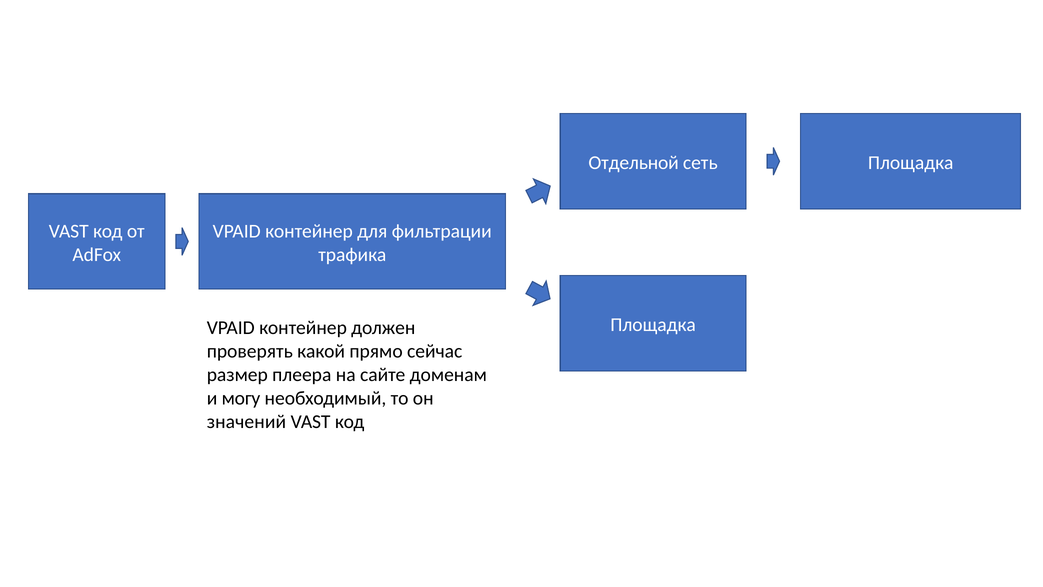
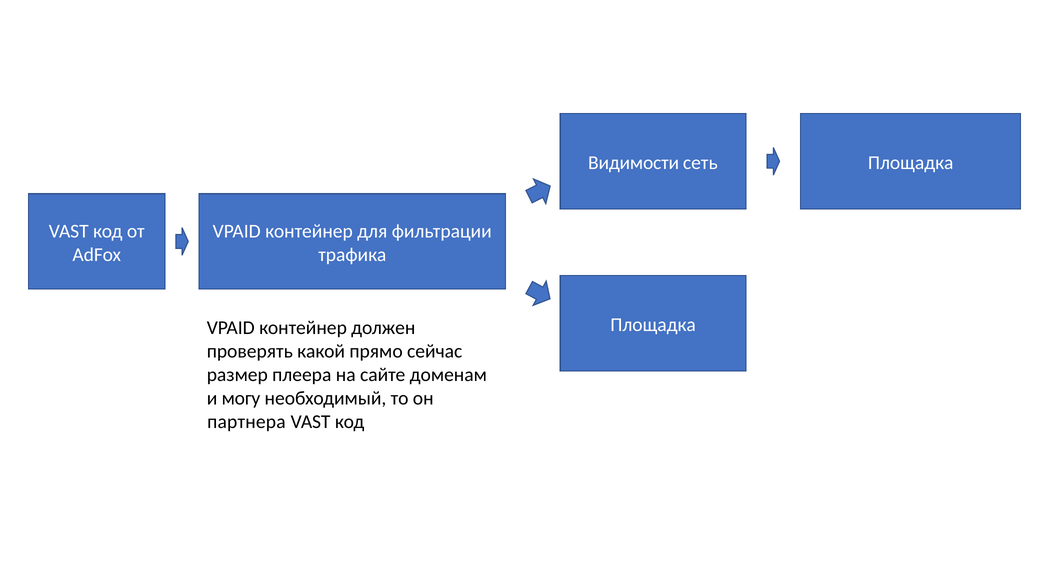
Отдельной: Отдельной -> Видимости
значений: значений -> партнера
